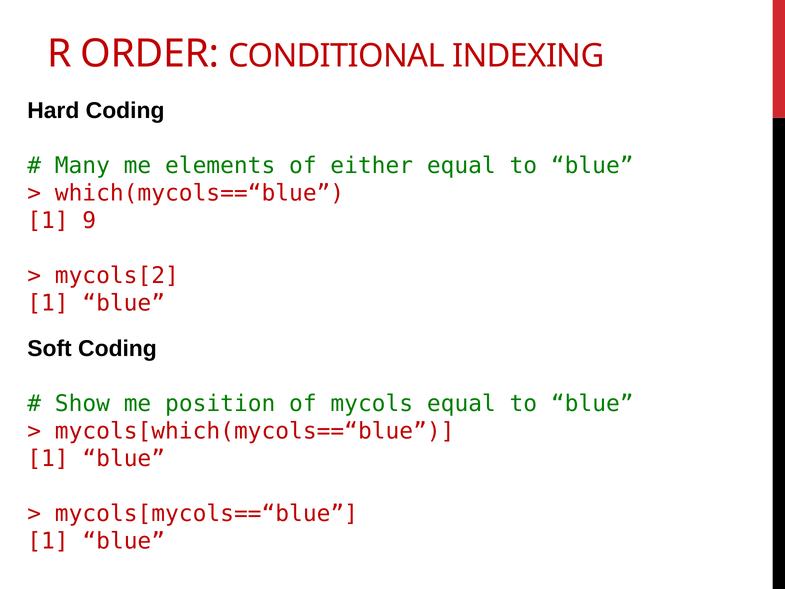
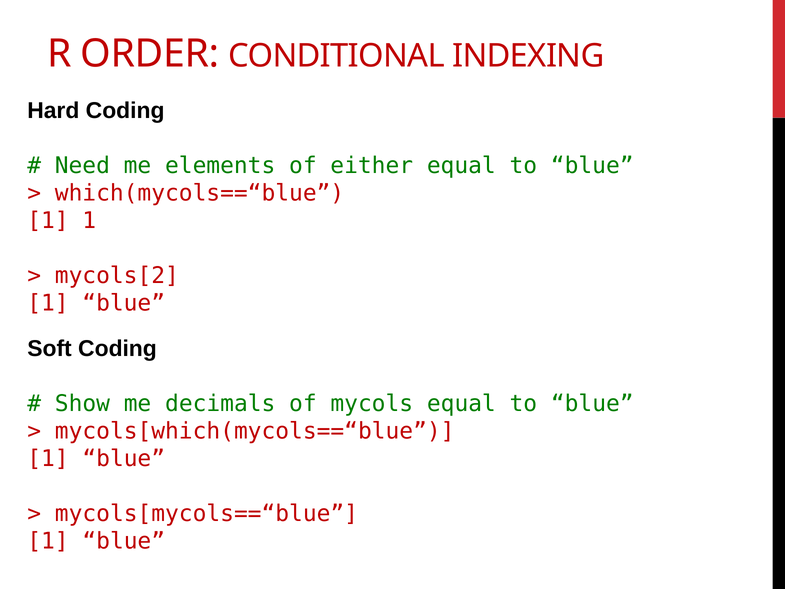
Many: Many -> Need
1 9: 9 -> 1
position: position -> decimals
